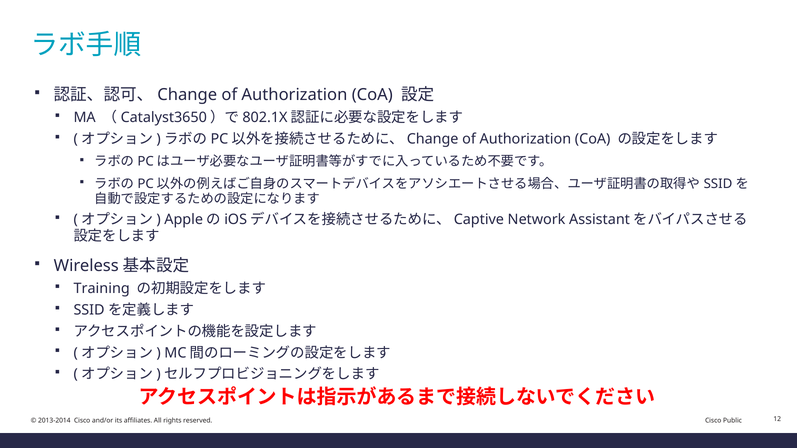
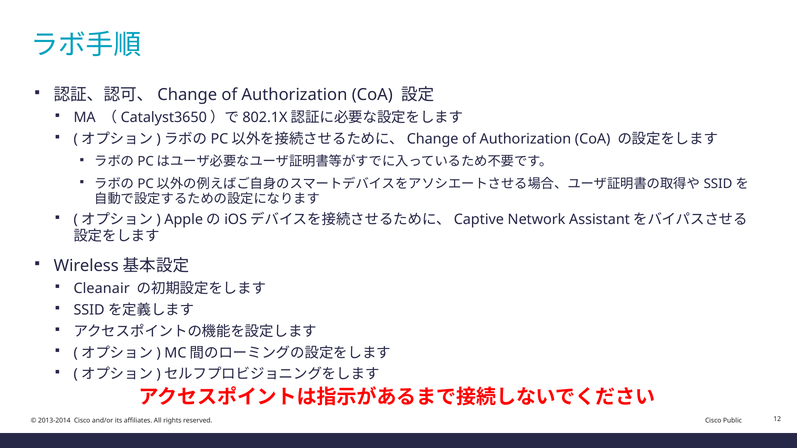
Training: Training -> Cleanair
